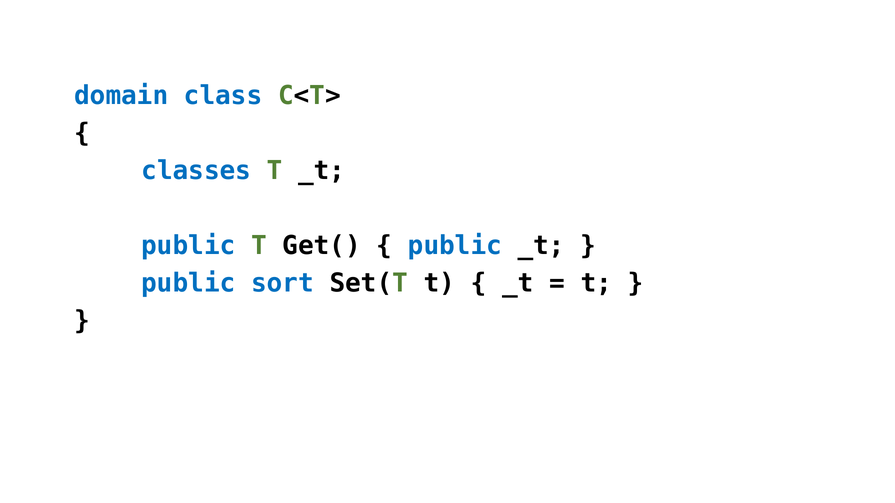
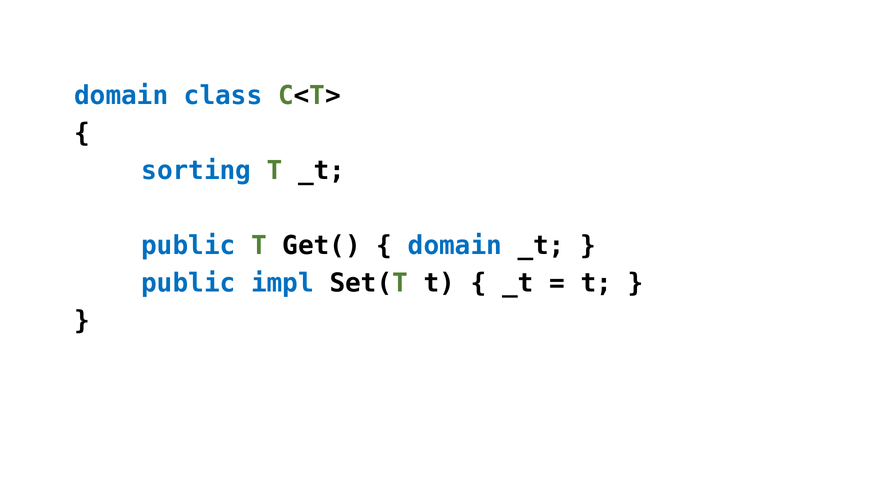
classes: classes -> sorting
public at (455, 246): public -> domain
sort: sort -> impl
